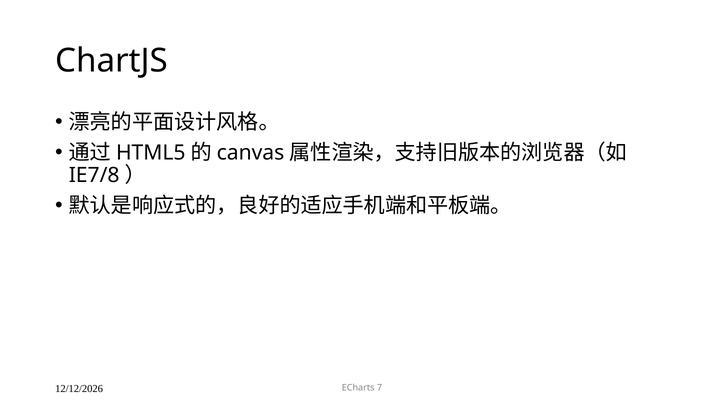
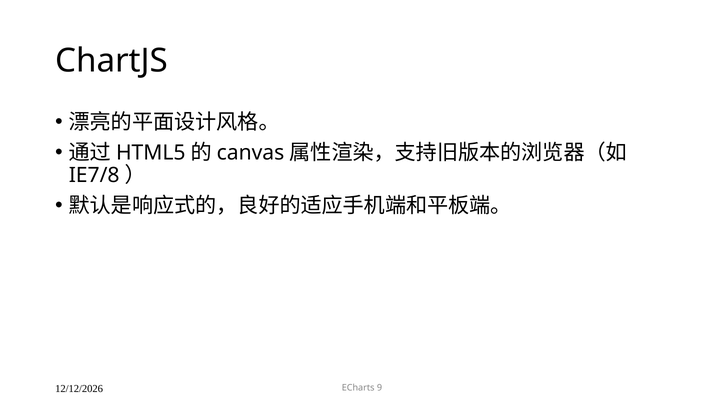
7: 7 -> 9
